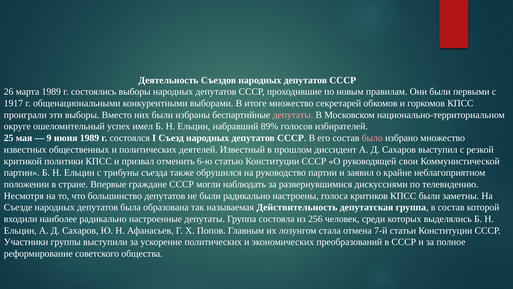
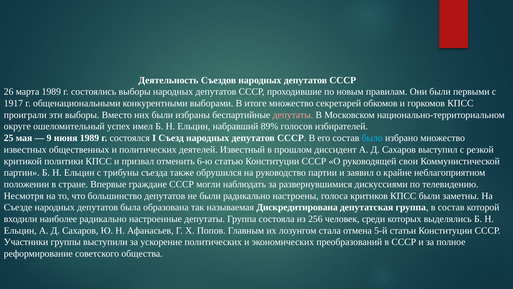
было colour: pink -> light blue
Действительность: Действительность -> Дискредитирована
7-й: 7-й -> 5-й
